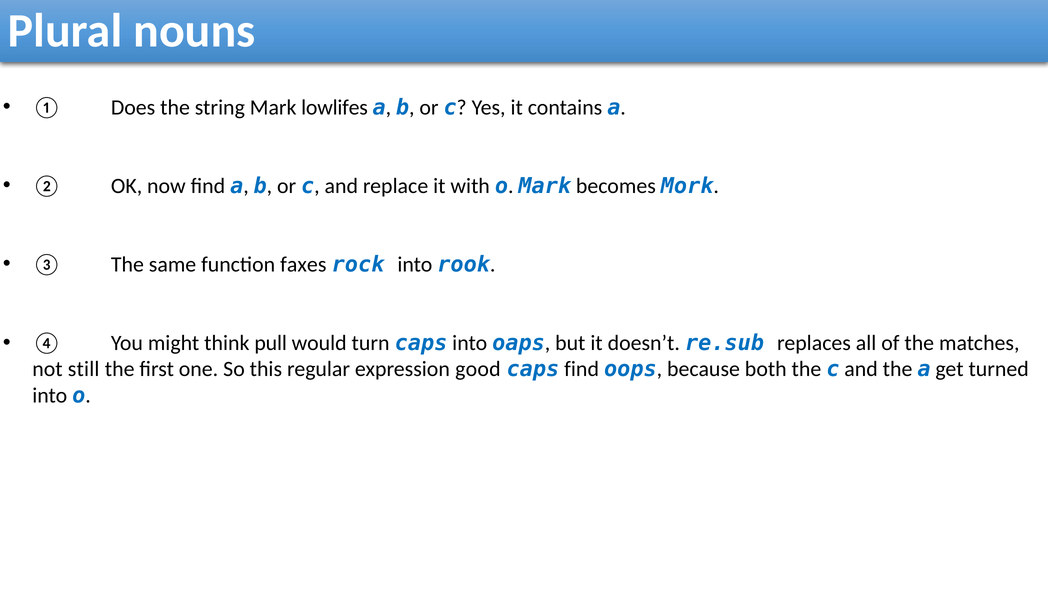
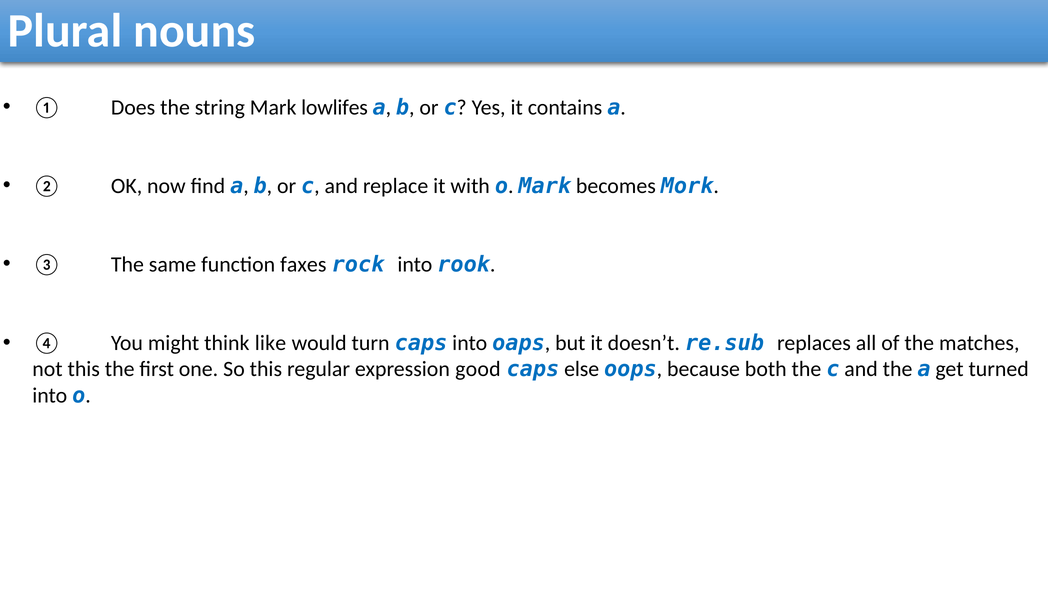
pull: pull -> like
not still: still -> this
caps find: find -> else
